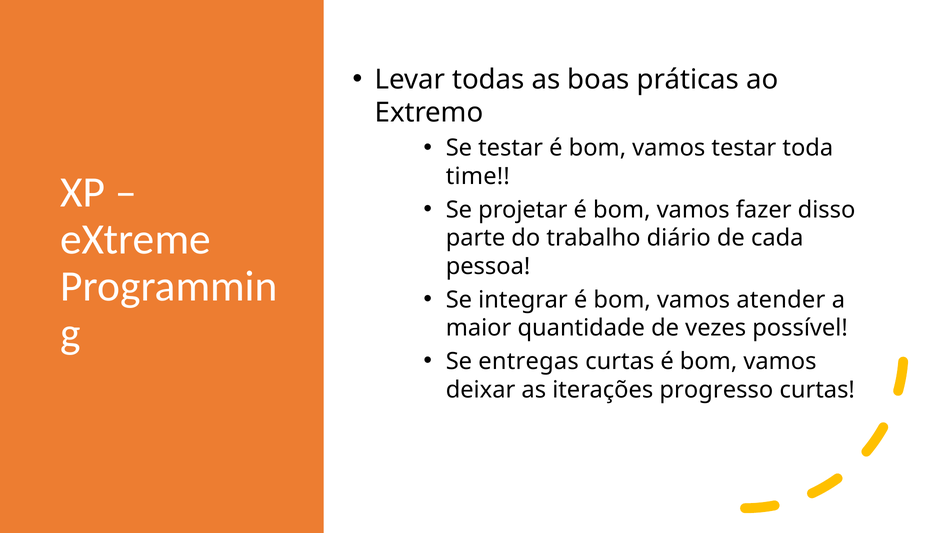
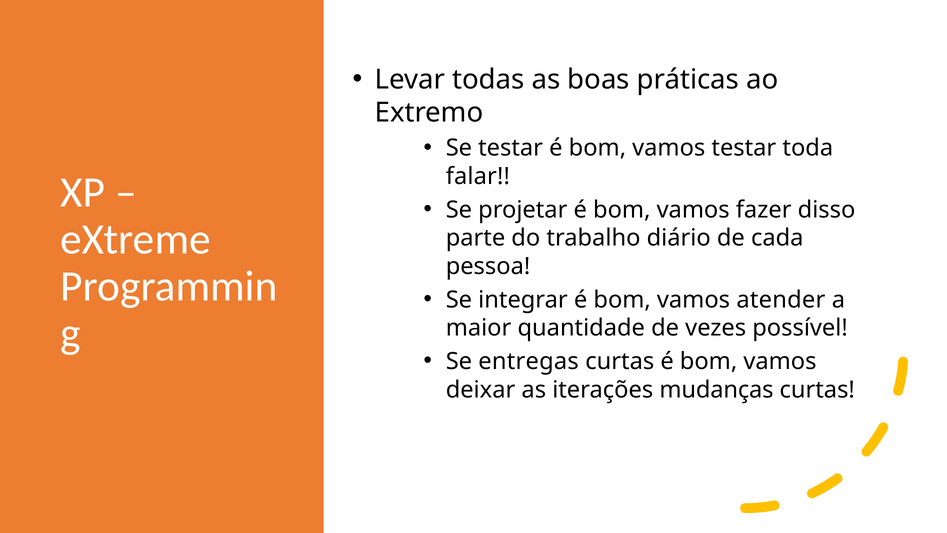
time: time -> falar
progresso: progresso -> mudanças
